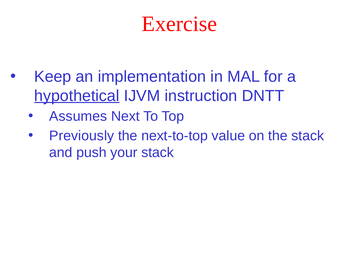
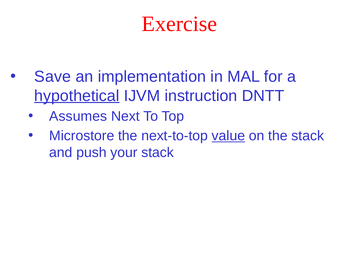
Keep: Keep -> Save
Previously: Previously -> Microstore
value underline: none -> present
